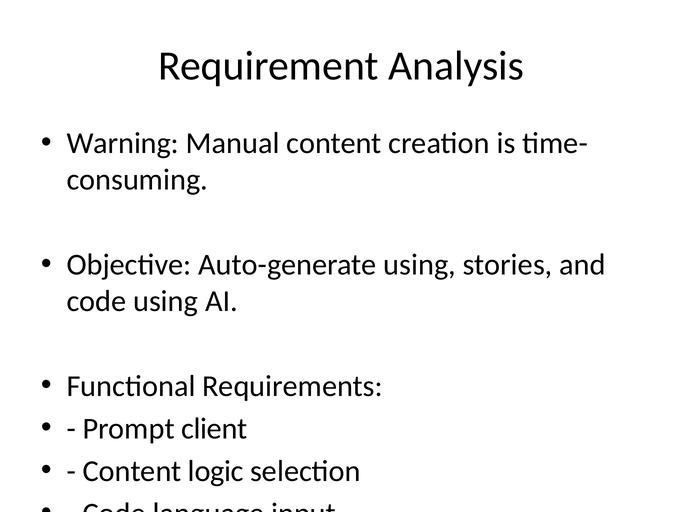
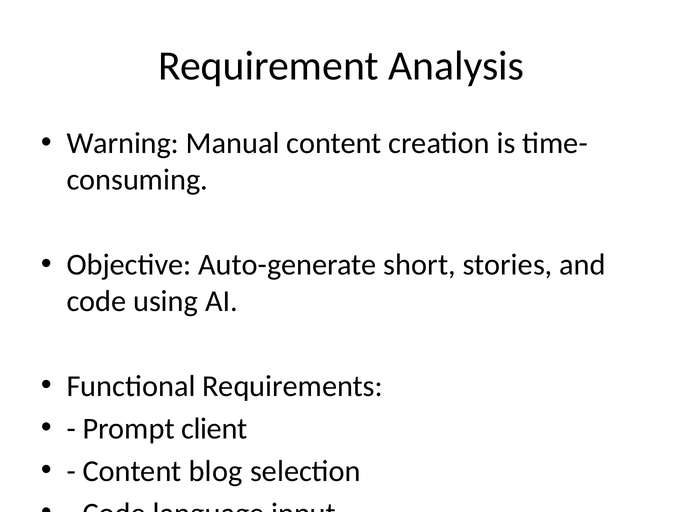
Auto-generate using: using -> short
logic: logic -> blog
